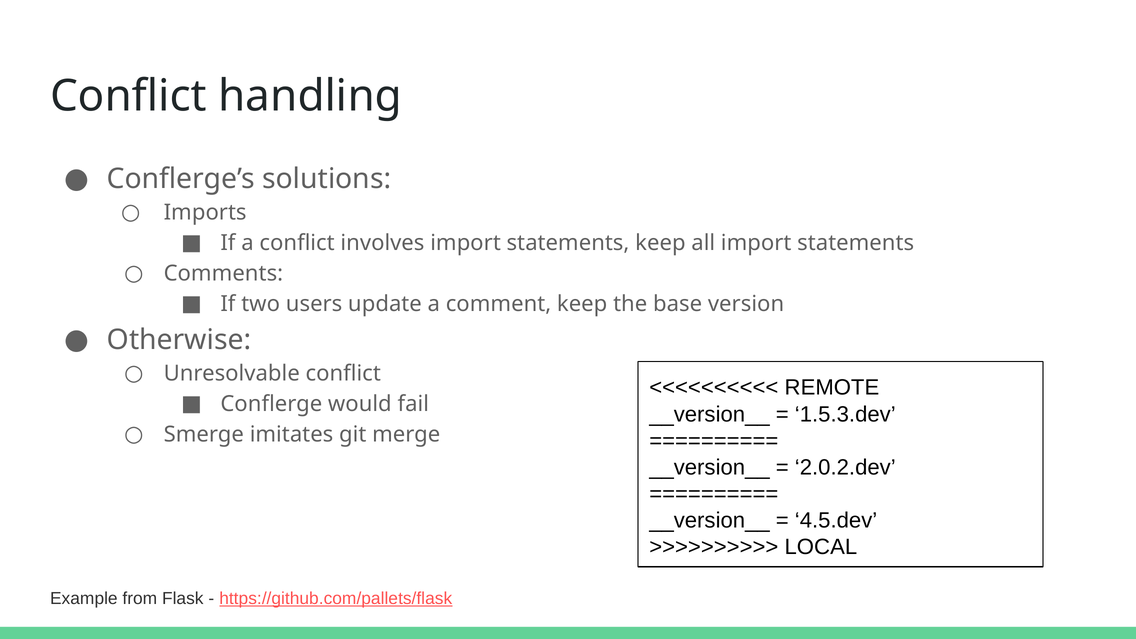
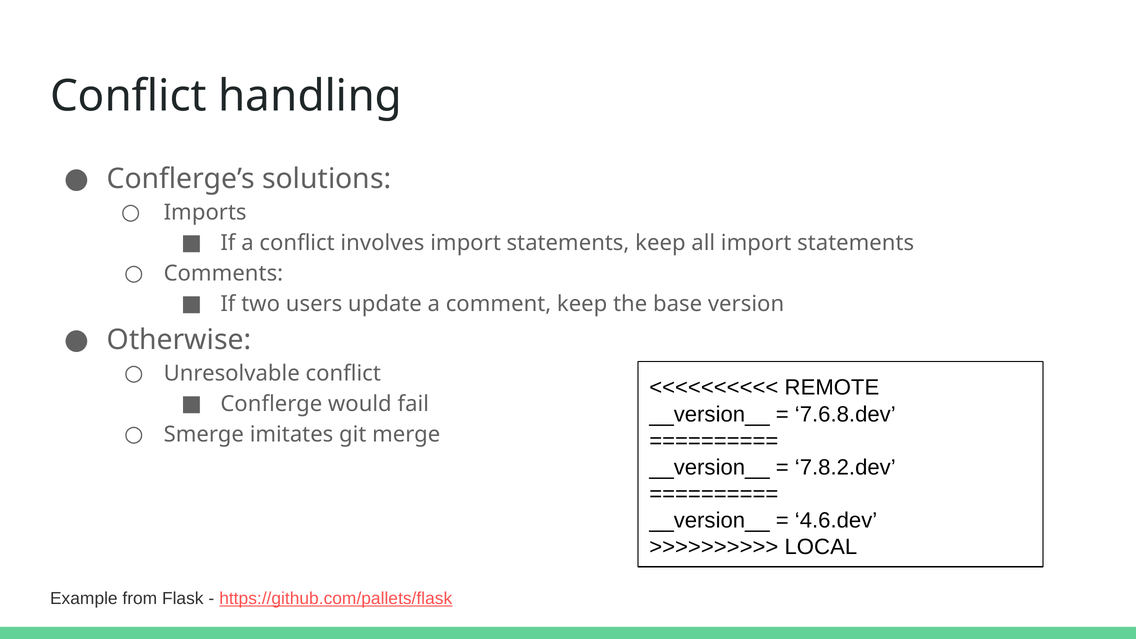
1.5.3.dev: 1.5.3.dev -> 7.6.8.dev
2.0.2.dev: 2.0.2.dev -> 7.8.2.dev
4.5.dev: 4.5.dev -> 4.6.dev
